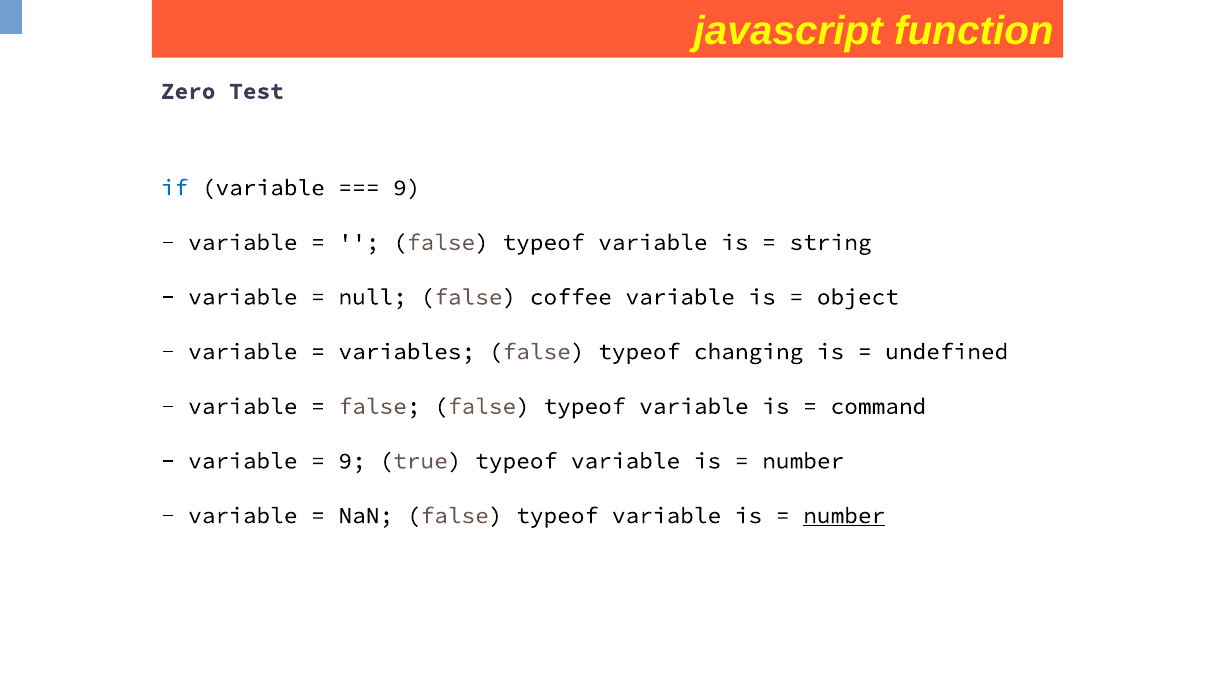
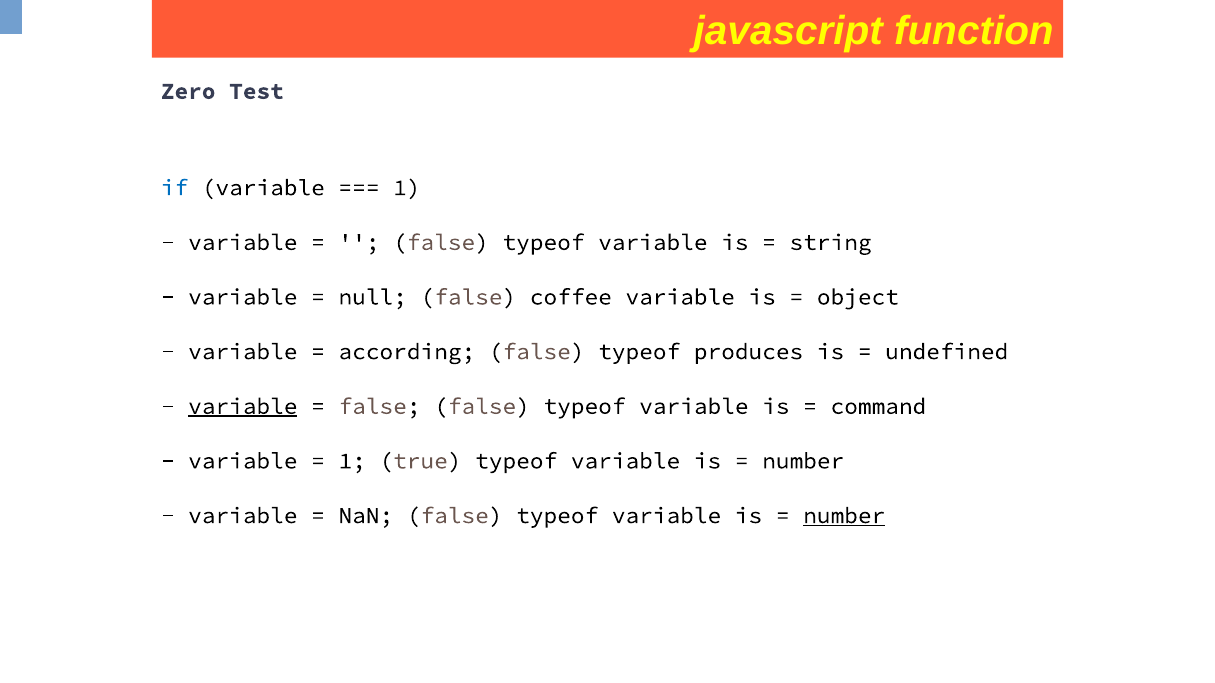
9 at (407, 188): 9 -> 1
variables: variables -> according
changing: changing -> produces
variable at (243, 407) underline: none -> present
9 at (352, 461): 9 -> 1
